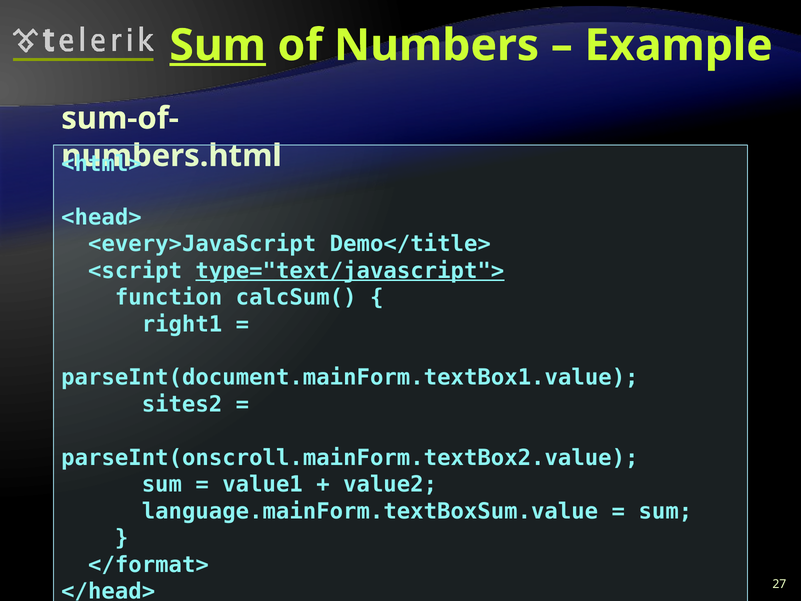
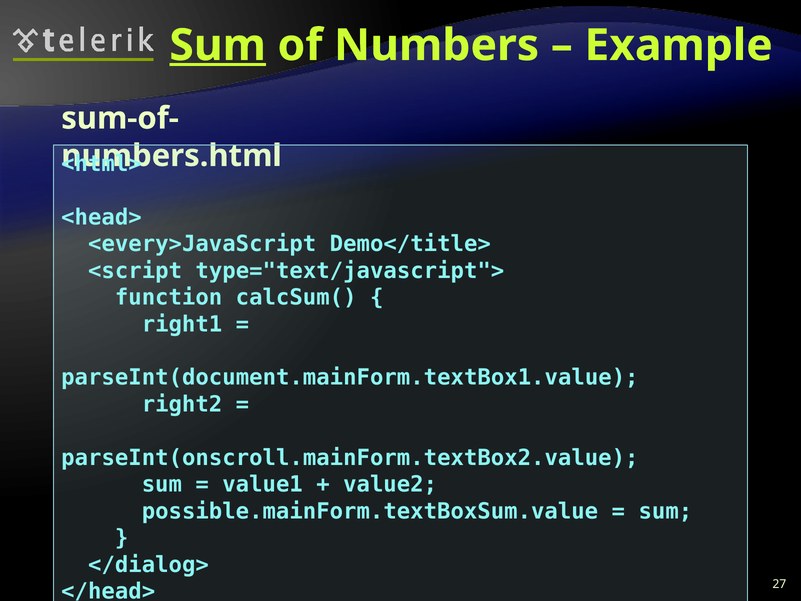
type="text/javascript"> underline: present -> none
sites2: sites2 -> right2
language.mainForm.textBoxSum.value: language.mainForm.textBoxSum.value -> possible.mainForm.textBoxSum.value
</format>: </format> -> </dialog>
